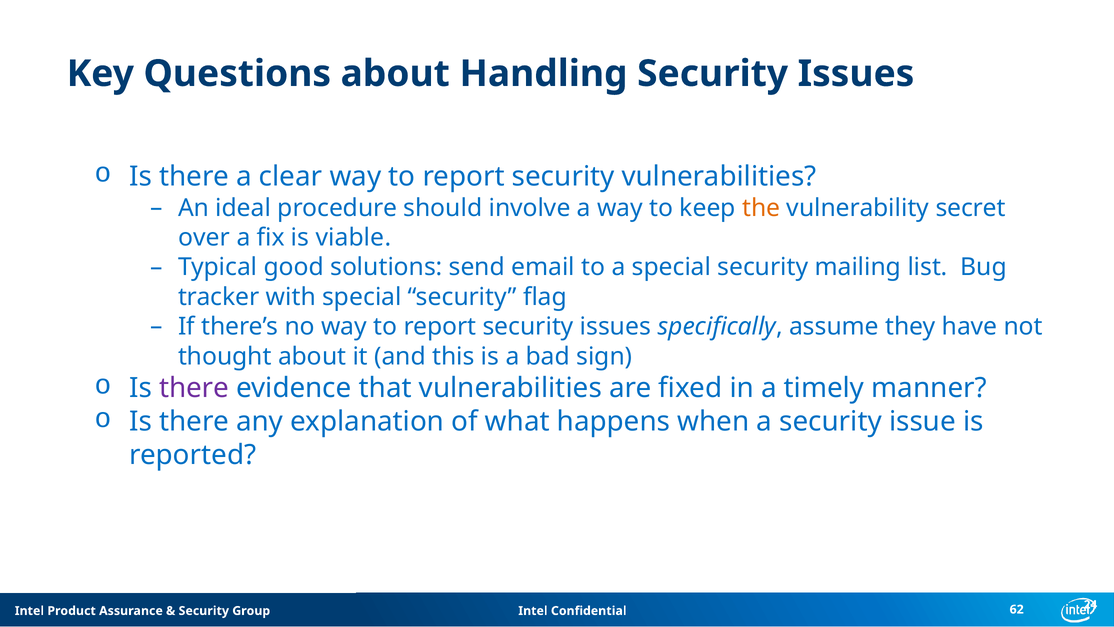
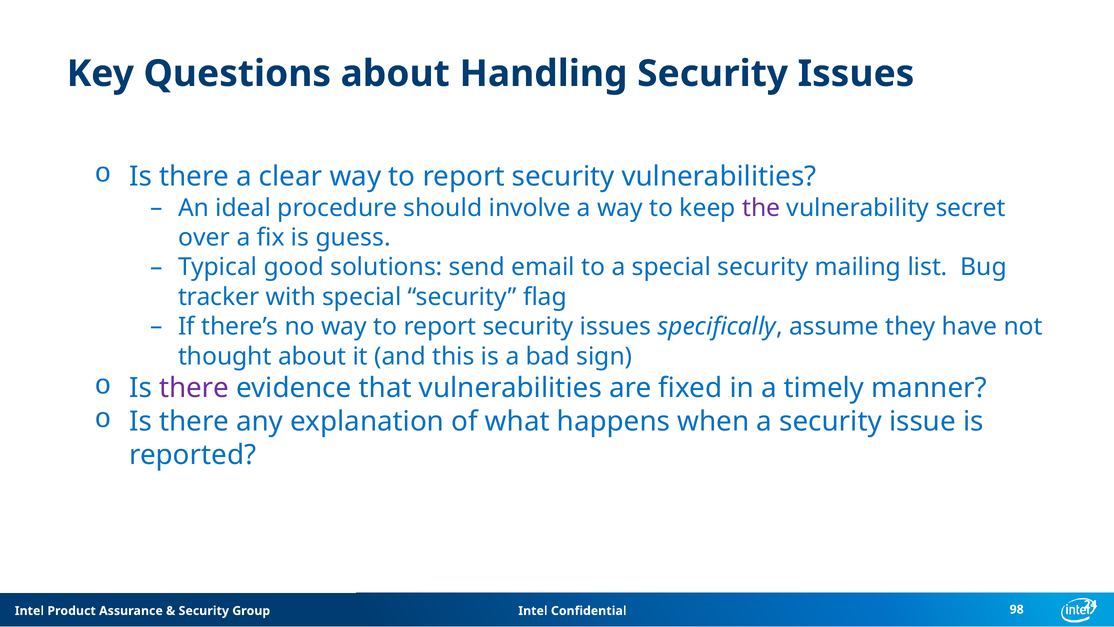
the colour: orange -> purple
viable: viable -> guess
62: 62 -> 98
